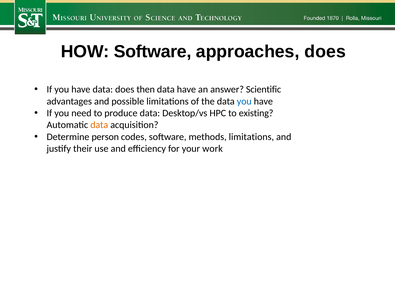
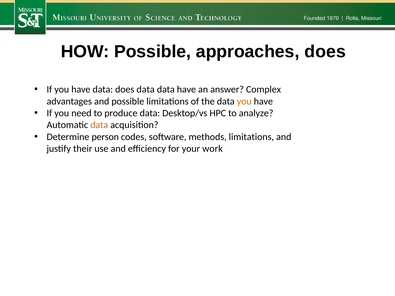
HOW Software: Software -> Possible
does then: then -> data
Scientific: Scientific -> Complex
you at (244, 101) colour: blue -> orange
existing: existing -> analyze
